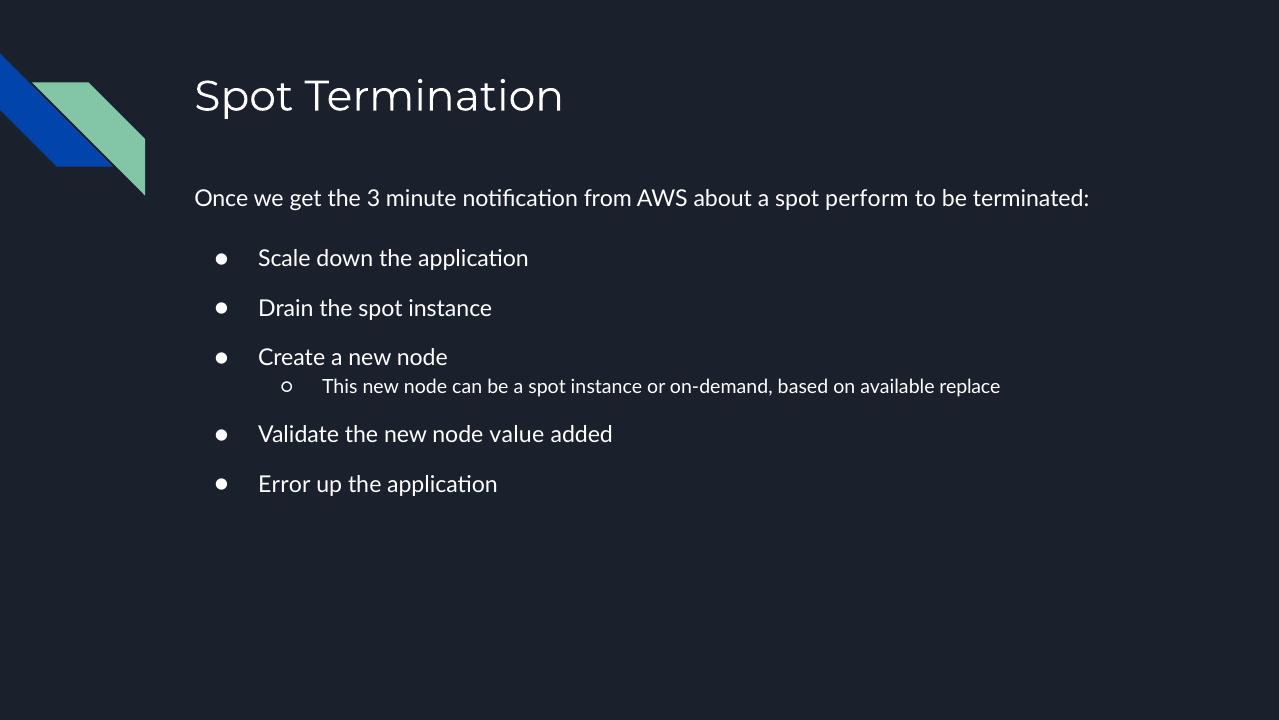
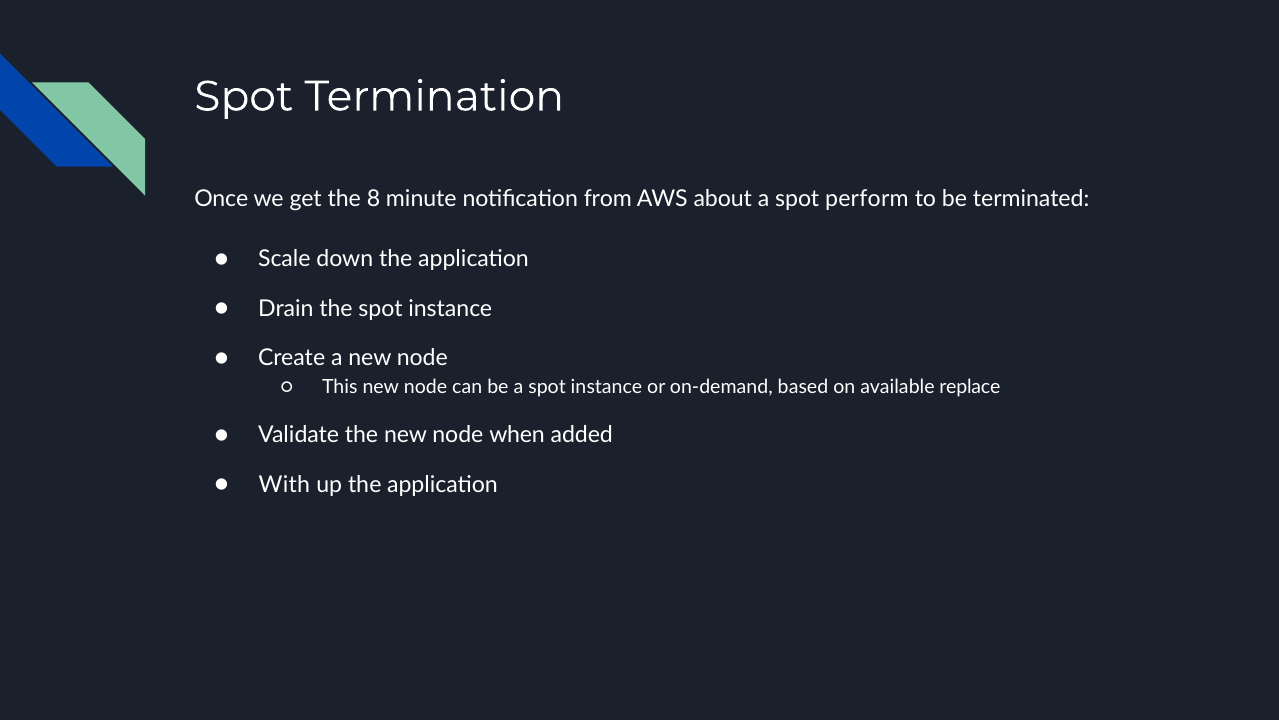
3: 3 -> 8
value: value -> when
Error: Error -> With
